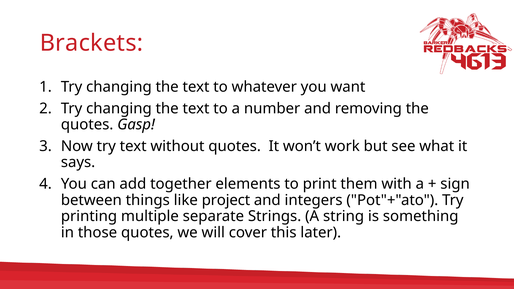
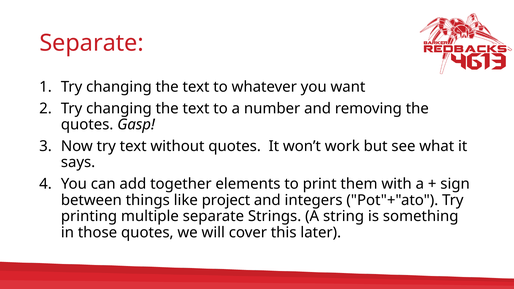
Brackets at (91, 43): Brackets -> Separate
